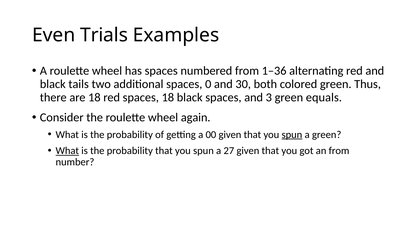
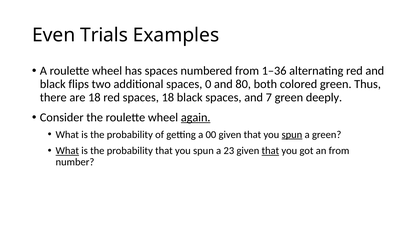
tails: tails -> flips
30: 30 -> 80
3: 3 -> 7
equals: equals -> deeply
again underline: none -> present
27: 27 -> 23
that at (270, 151) underline: none -> present
